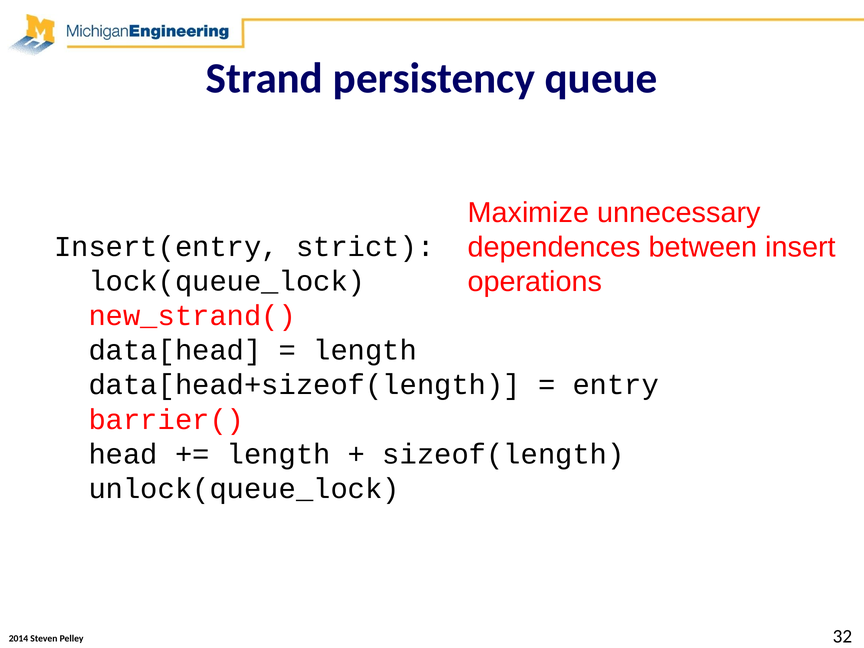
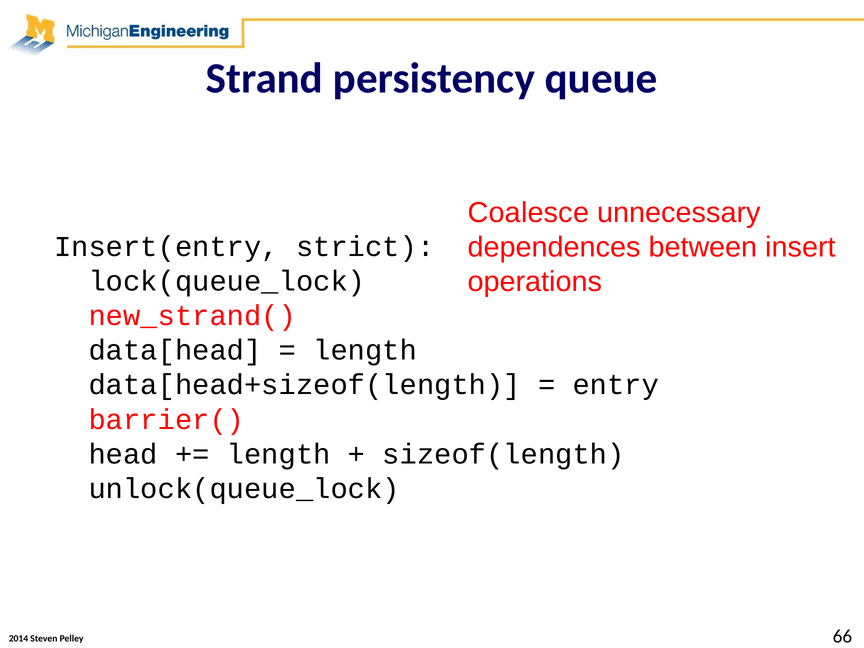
Maximize: Maximize -> Coalesce
32: 32 -> 66
